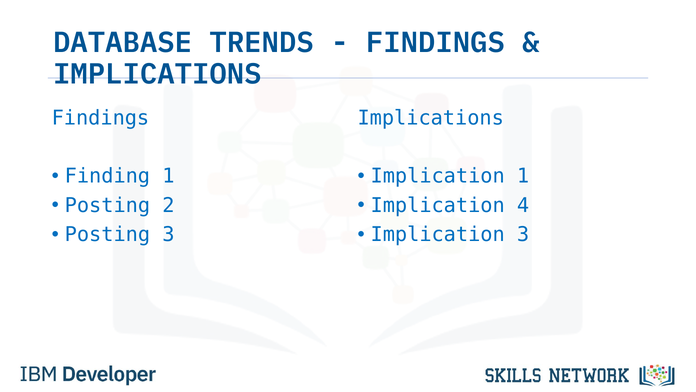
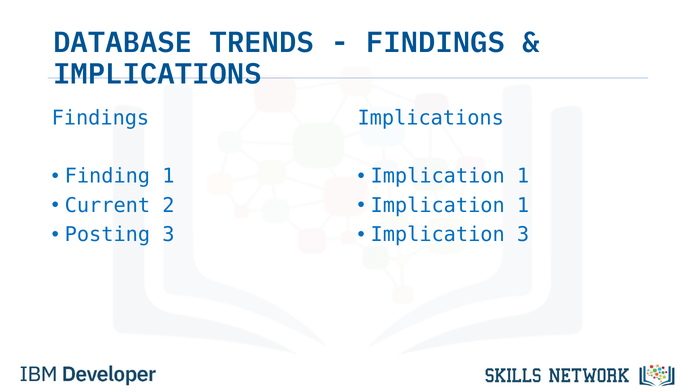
Posting at (107, 205): Posting -> Current
4 at (523, 205): 4 -> 1
